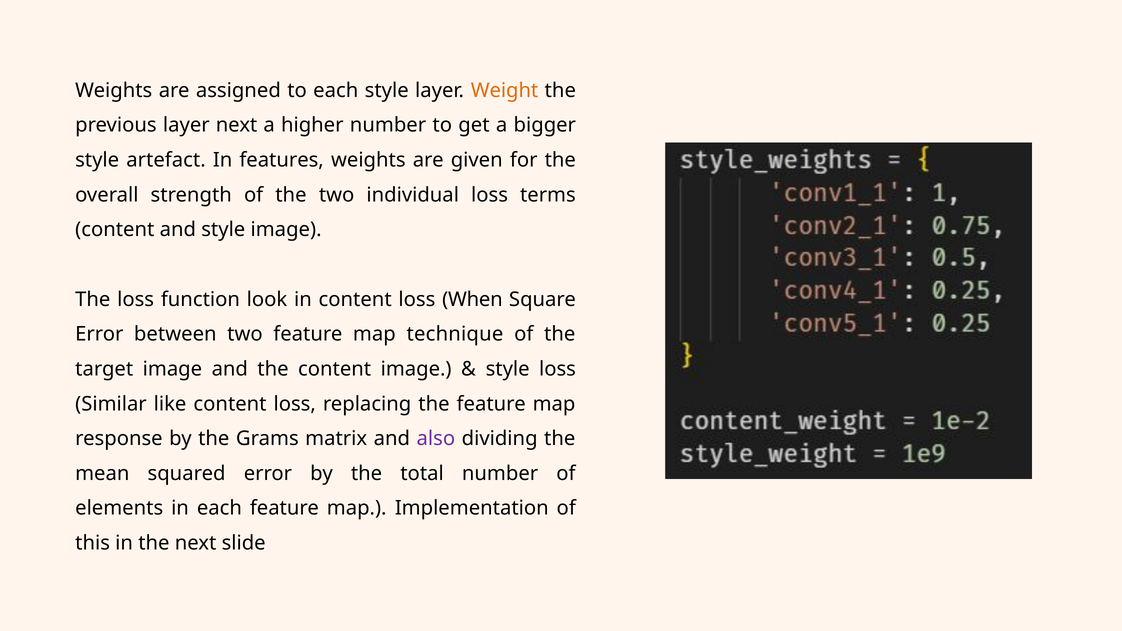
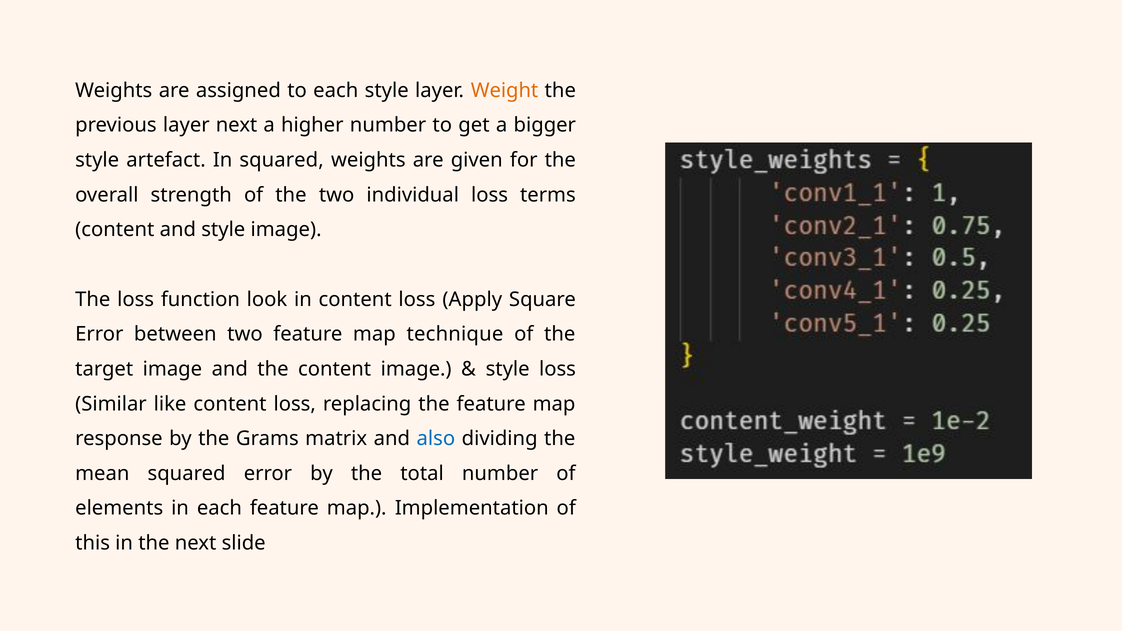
In features: features -> squared
When: When -> Apply
also colour: purple -> blue
